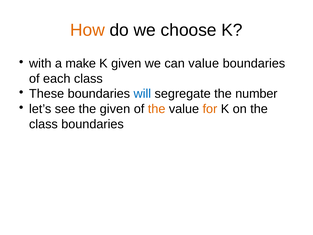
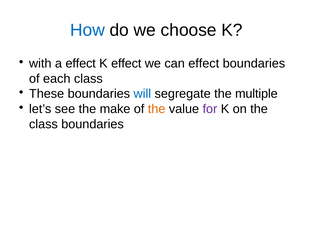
How colour: orange -> blue
a make: make -> effect
K given: given -> effect
can value: value -> effect
number: number -> multiple
the given: given -> make
for colour: orange -> purple
